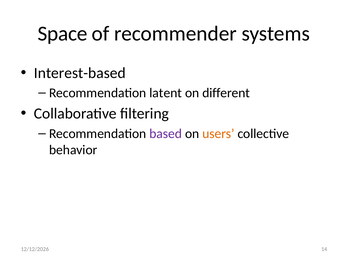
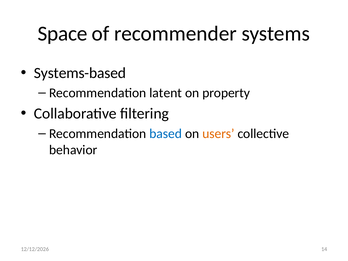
Interest-based: Interest-based -> Systems-based
different: different -> property
based colour: purple -> blue
